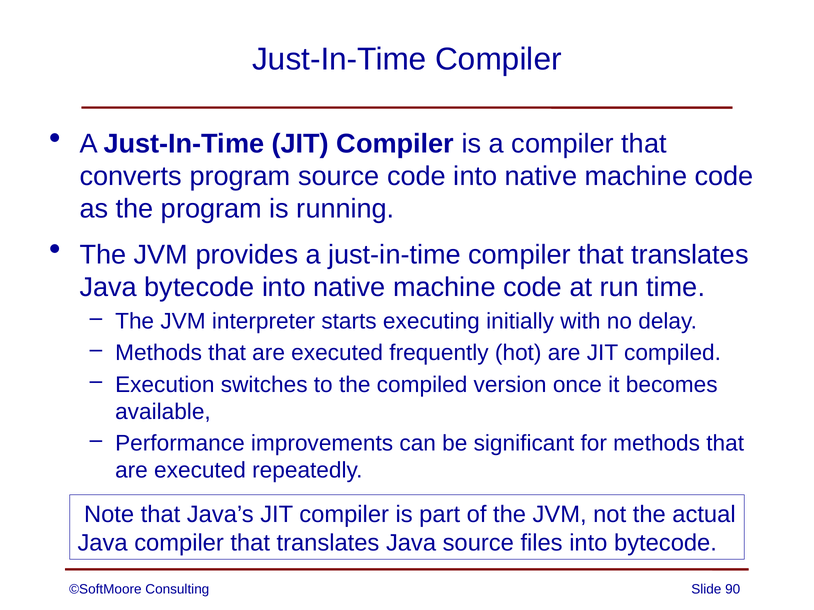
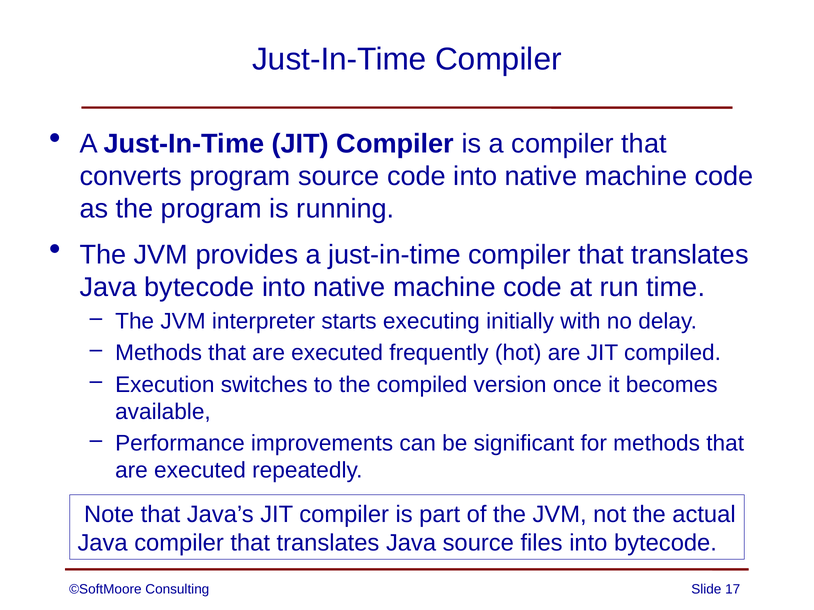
90: 90 -> 17
